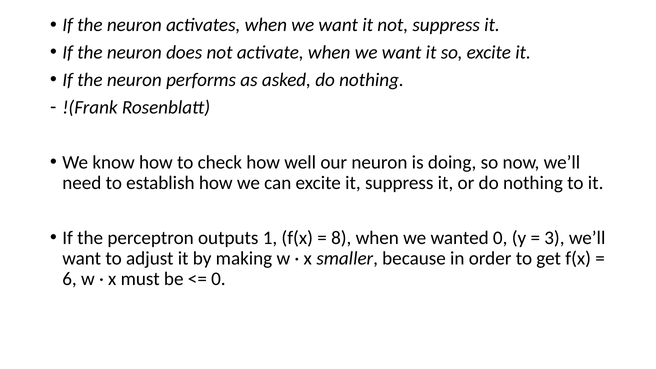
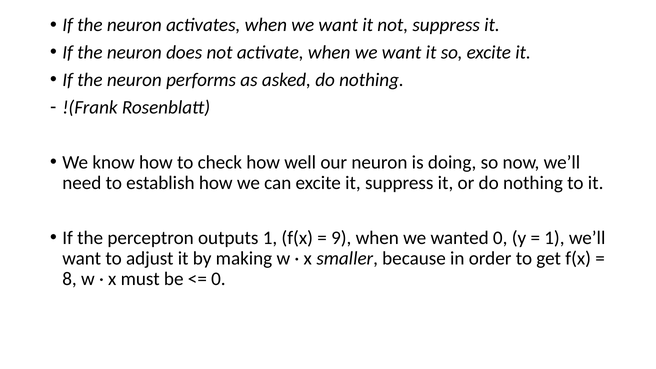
8: 8 -> 9
3 at (554, 238): 3 -> 1
6: 6 -> 8
